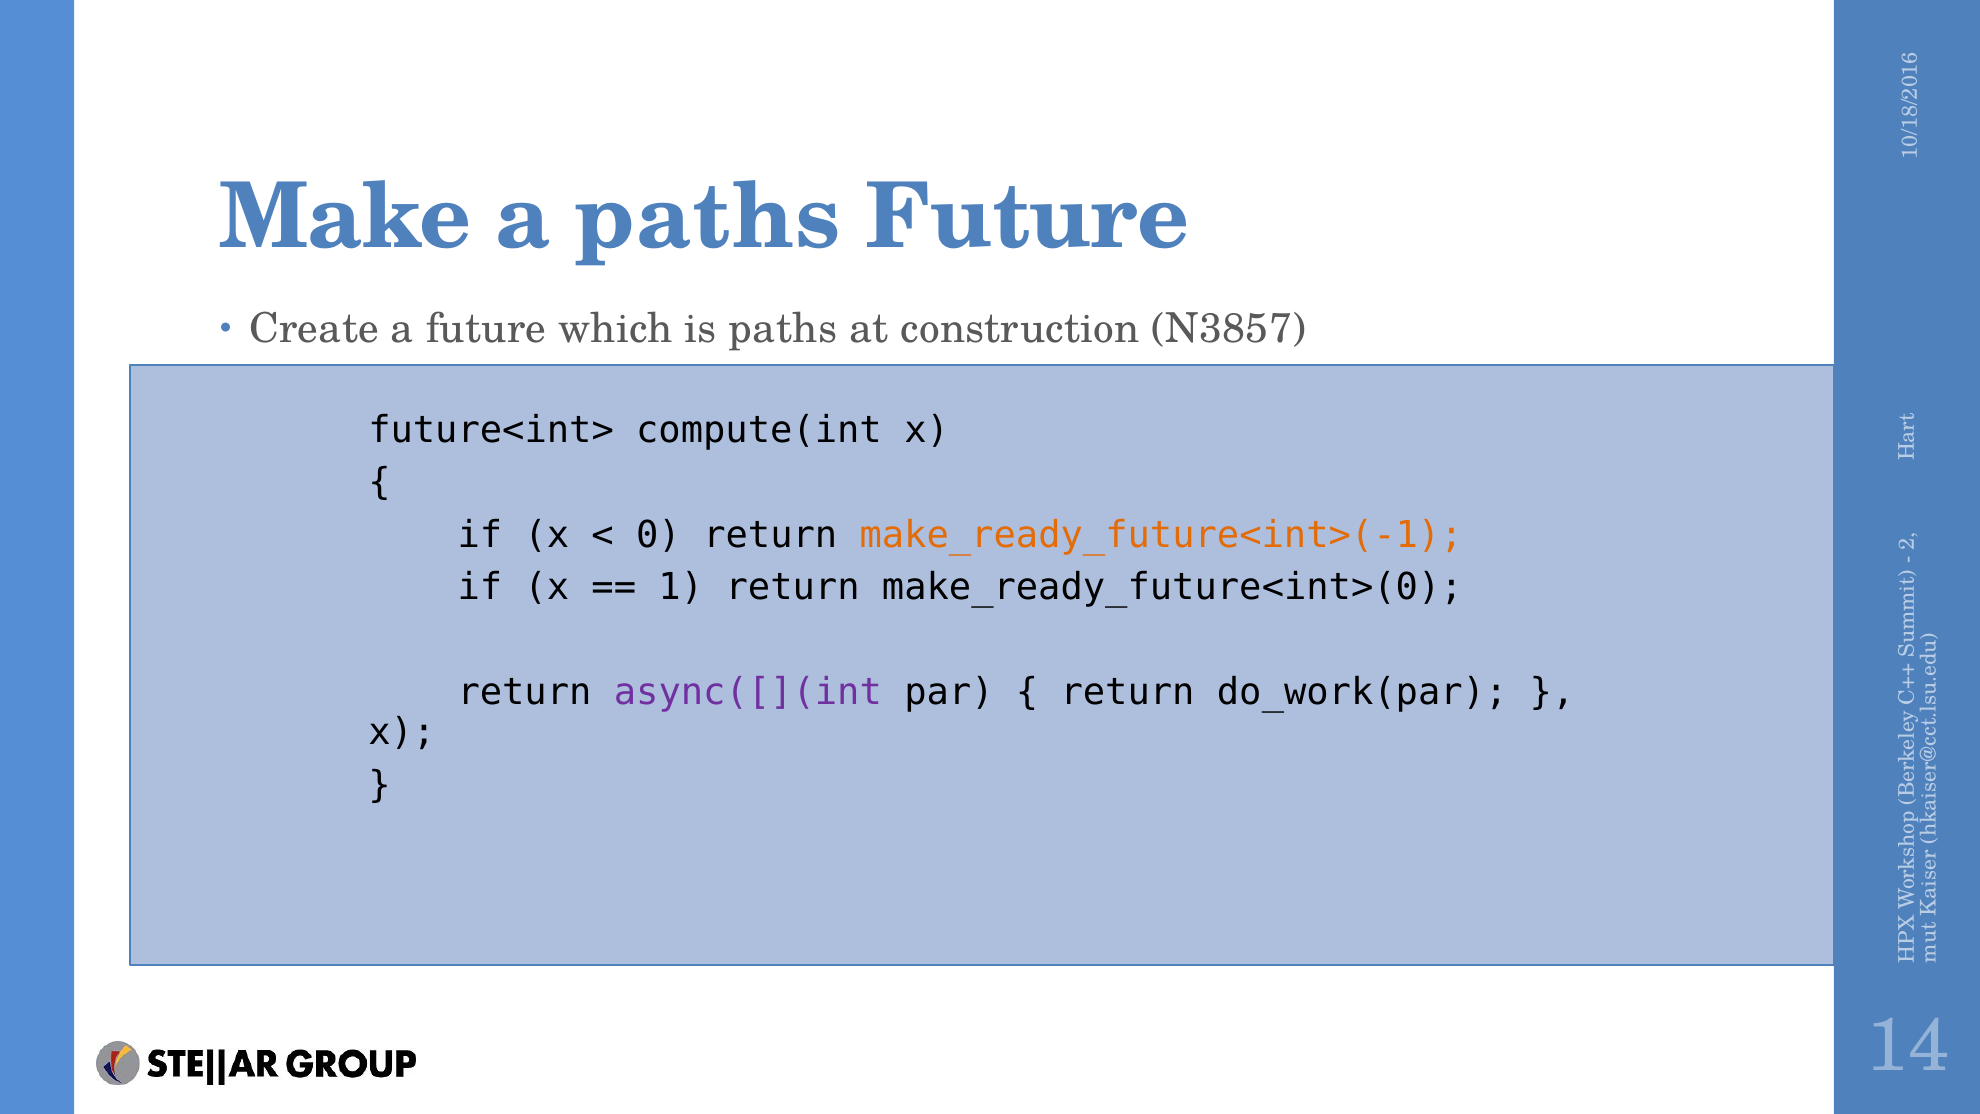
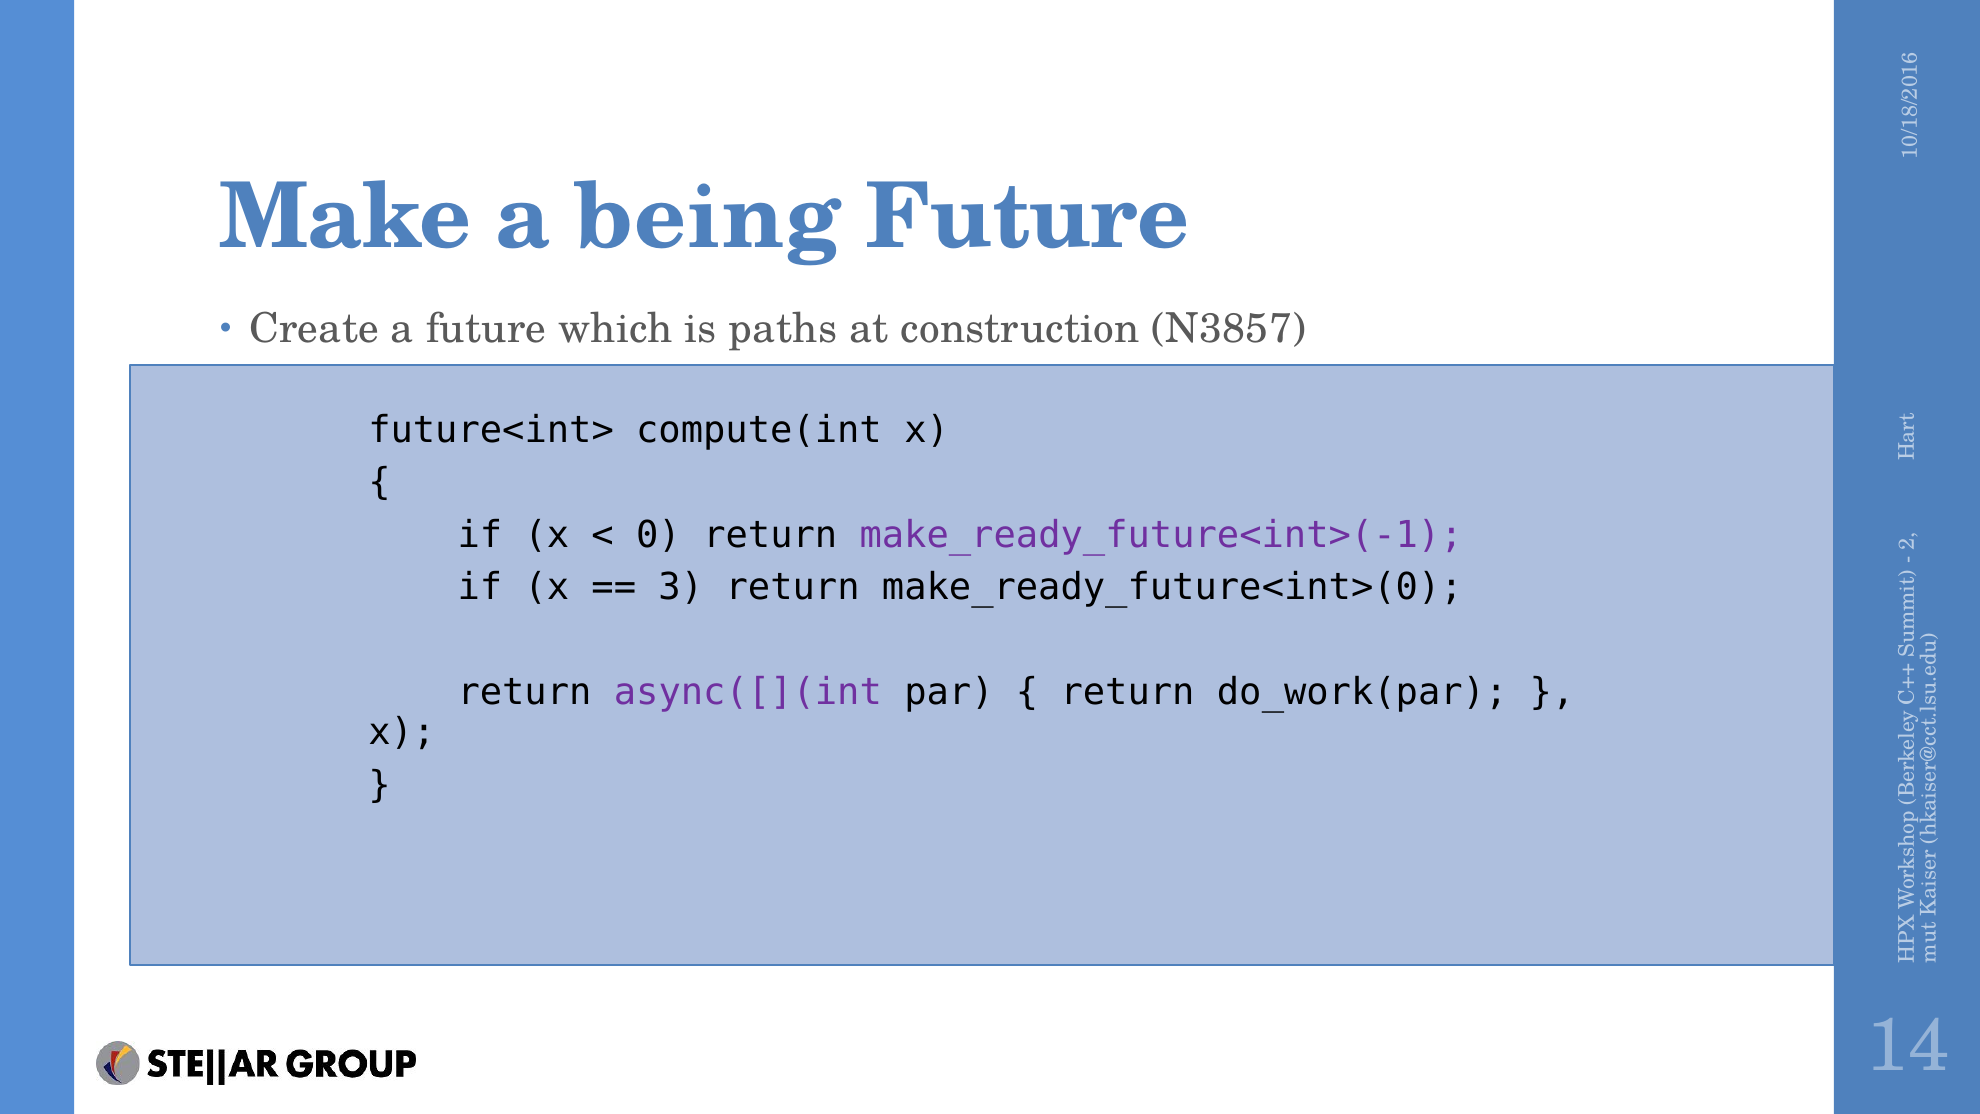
a paths: paths -> being
make_ready_future<int>(-1 colour: orange -> purple
1 at (681, 587): 1 -> 3
